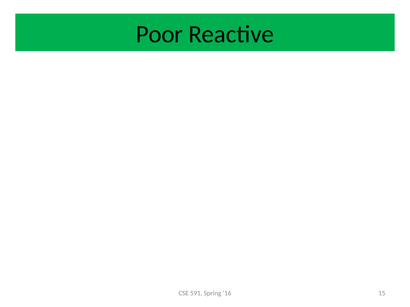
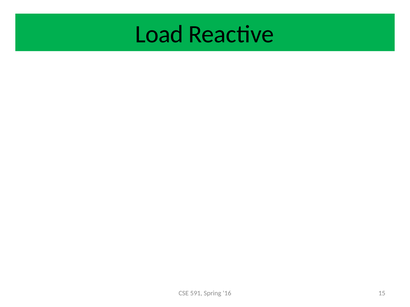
Poor: Poor -> Load
